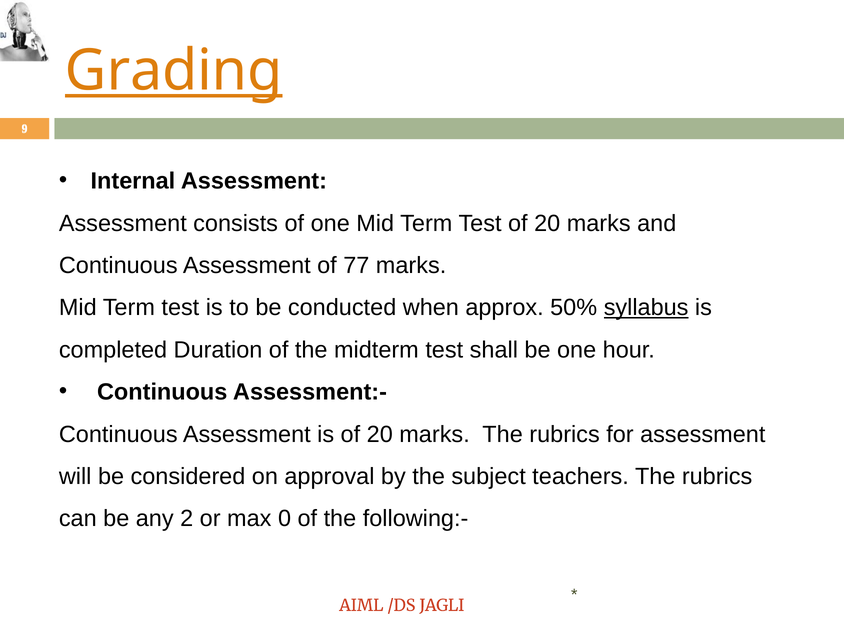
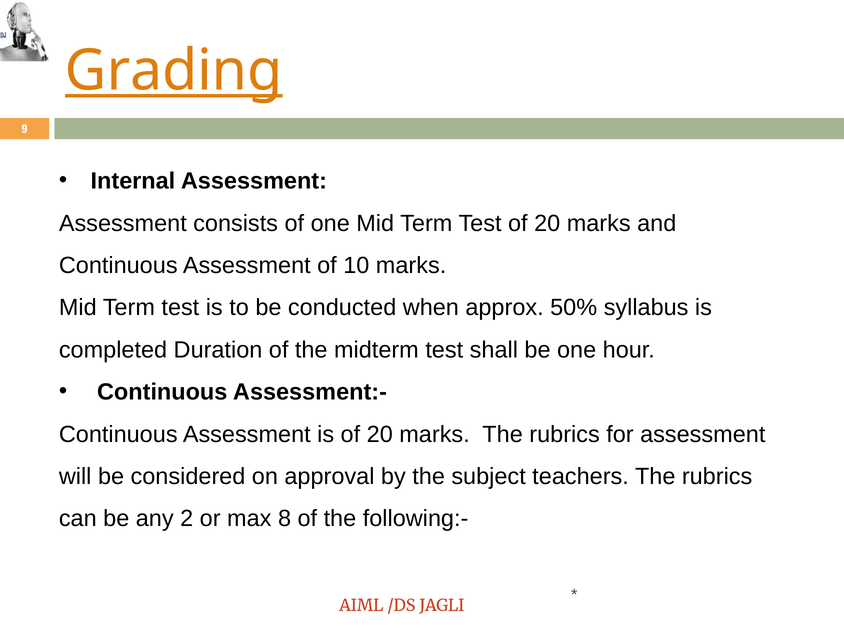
77: 77 -> 10
syllabus underline: present -> none
0: 0 -> 8
